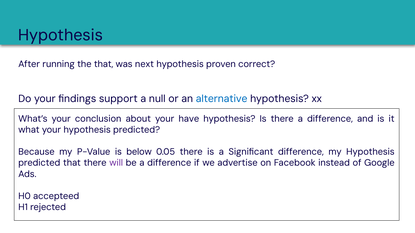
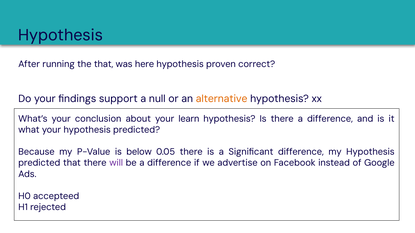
next: next -> here
alternative colour: blue -> orange
have: have -> learn
